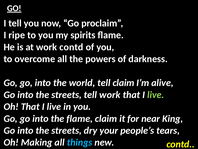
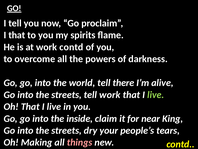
I ripe: ripe -> that
tell claim: claim -> there
the flame: flame -> inside
things colour: light blue -> pink
